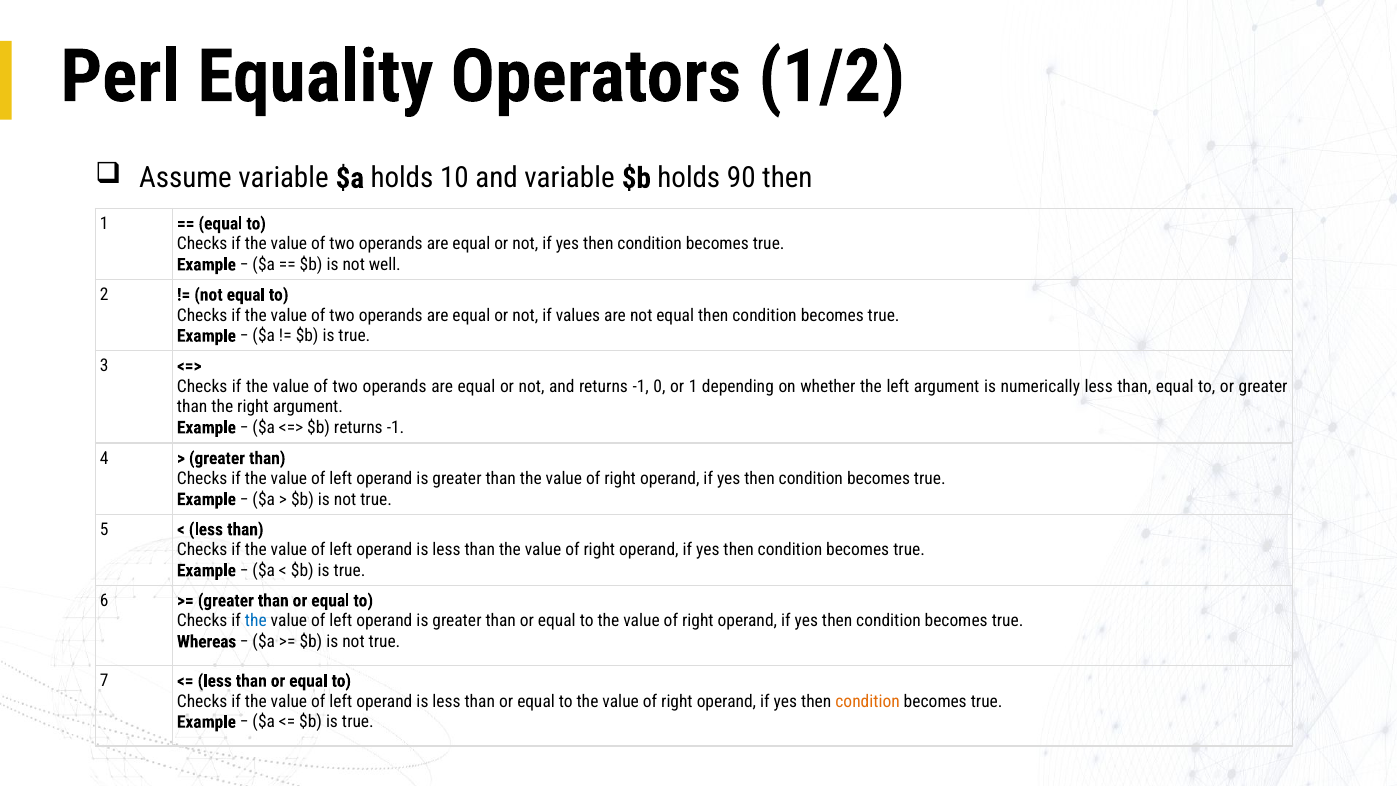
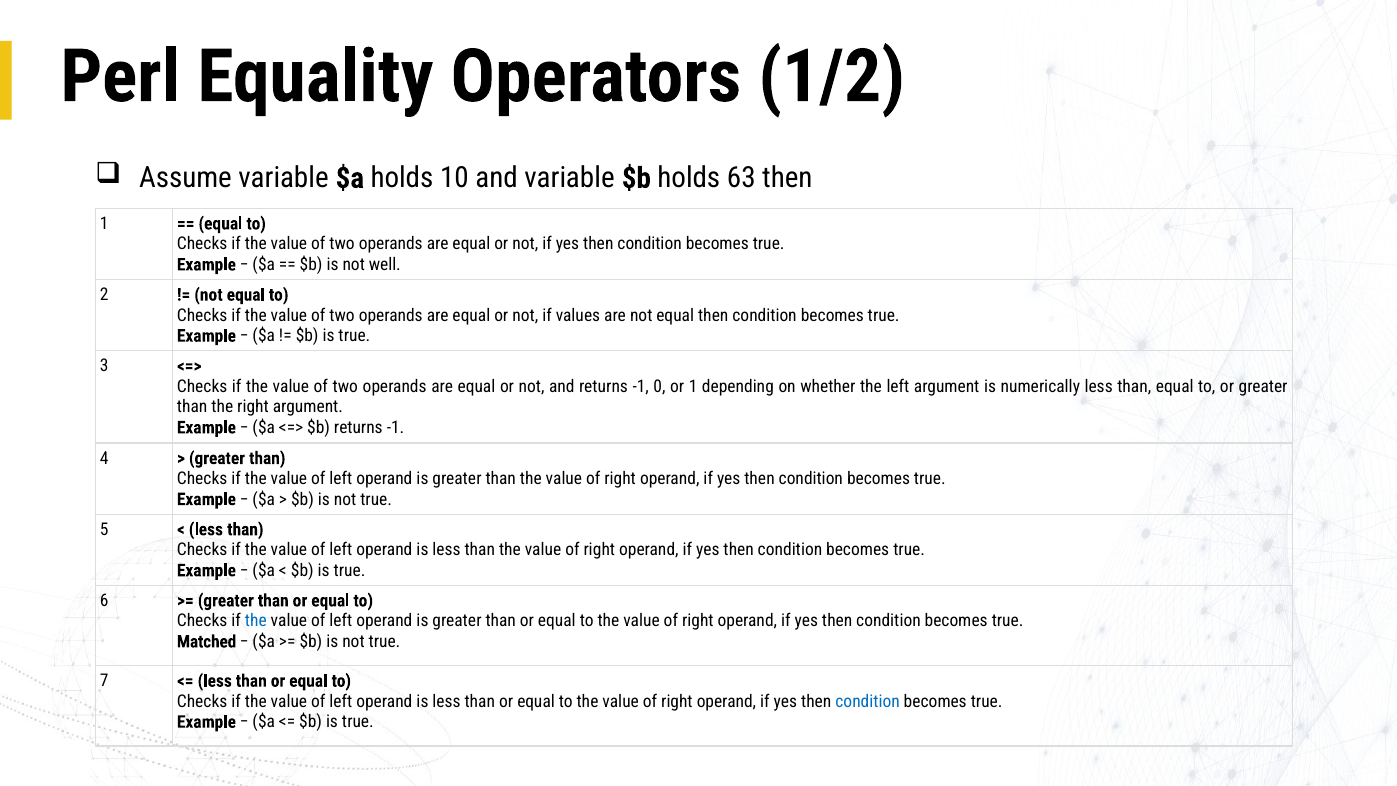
90: 90 -> 63
Whereas: Whereas -> Matched
condition at (868, 701) colour: orange -> blue
